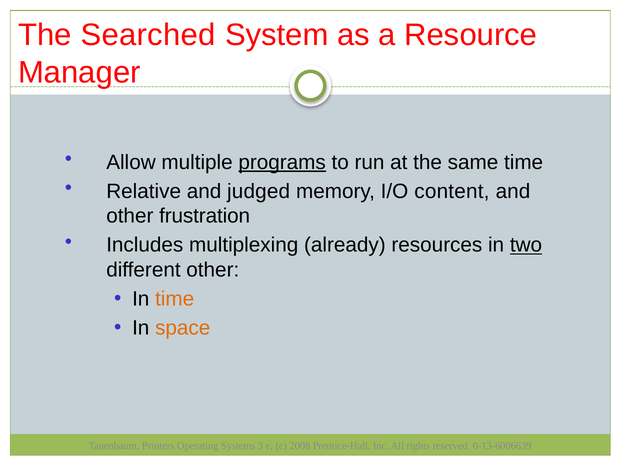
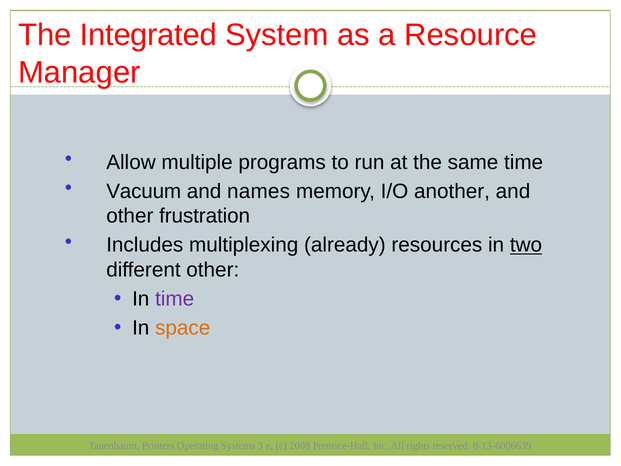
Searched: Searched -> Integrated
programs underline: present -> none
Relative: Relative -> Vacuum
judged: judged -> names
content: content -> another
time at (175, 299) colour: orange -> purple
